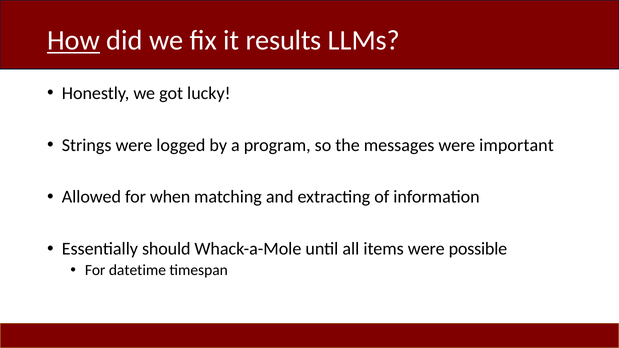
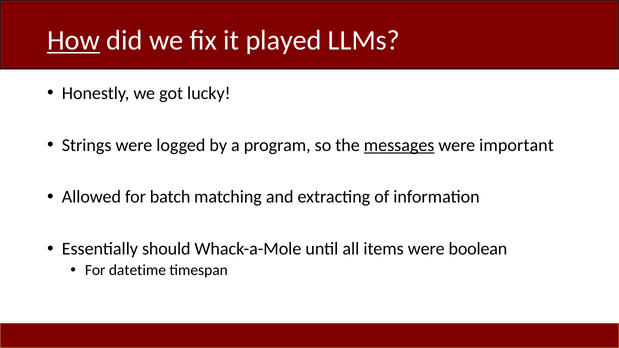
results: results -> played
messages underline: none -> present
when: when -> batch
possible: possible -> boolean
